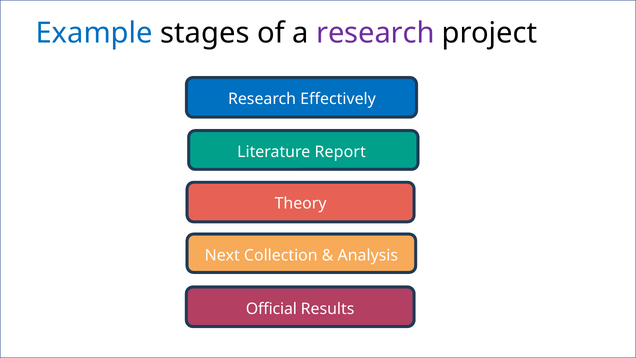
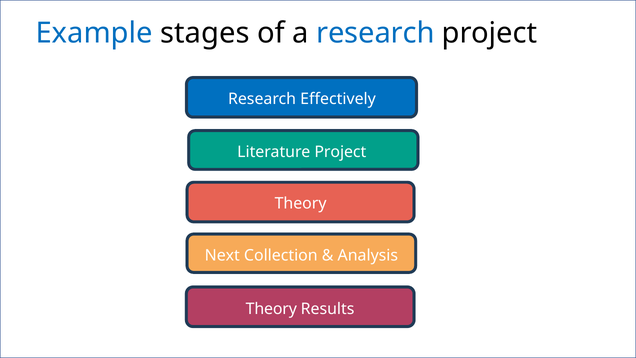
research at (375, 33) colour: purple -> blue
Literature Report: Report -> Project
Official at (271, 309): Official -> Theory
